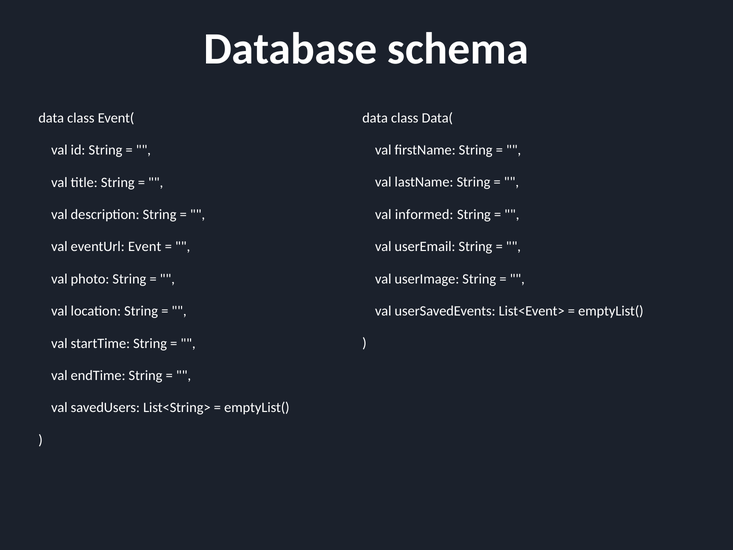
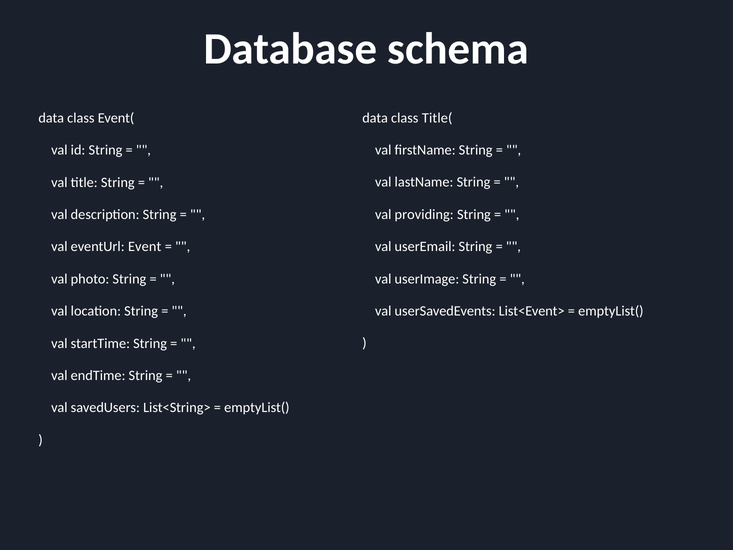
Data(: Data( -> Title(
informed: informed -> providing
